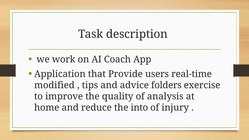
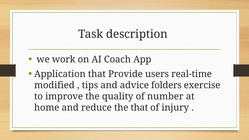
analysis: analysis -> number
the into: into -> that
